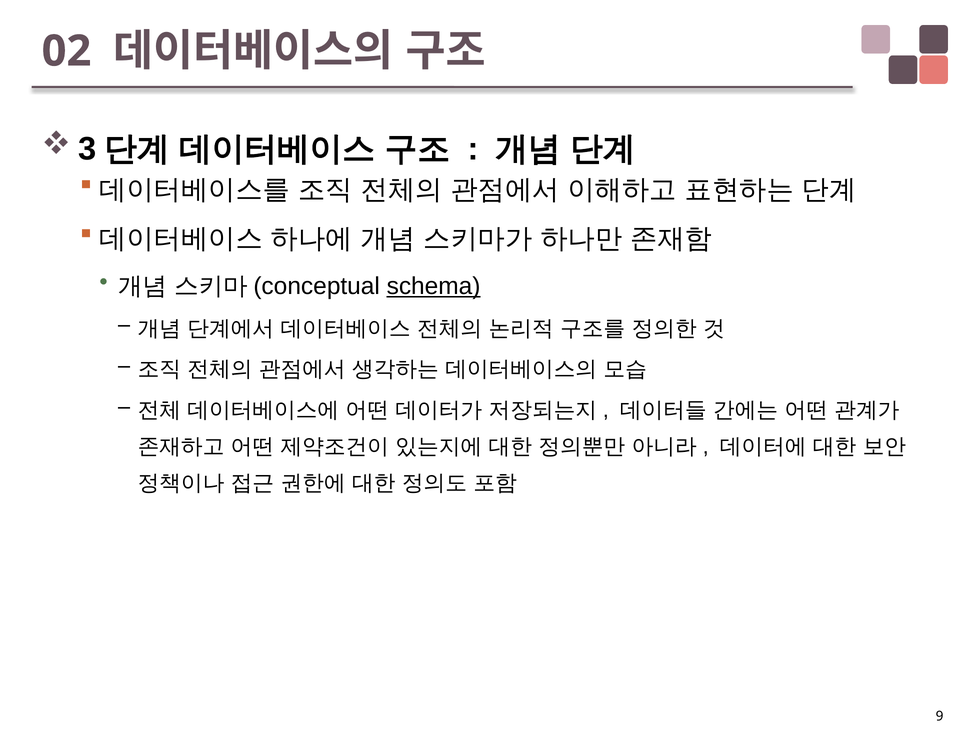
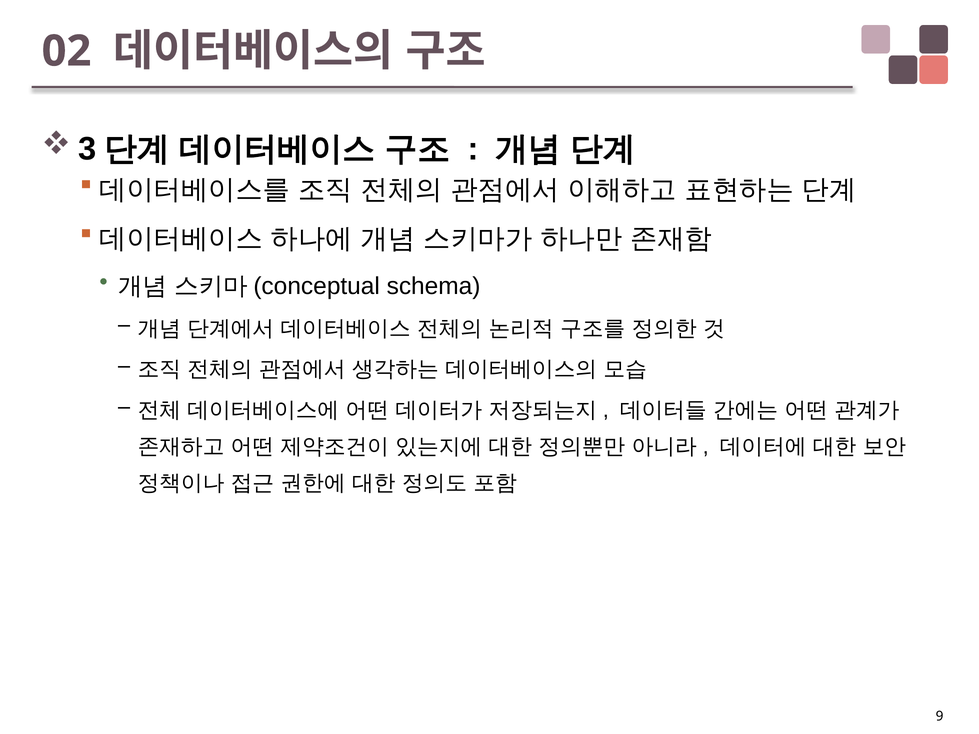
schema underline: present -> none
